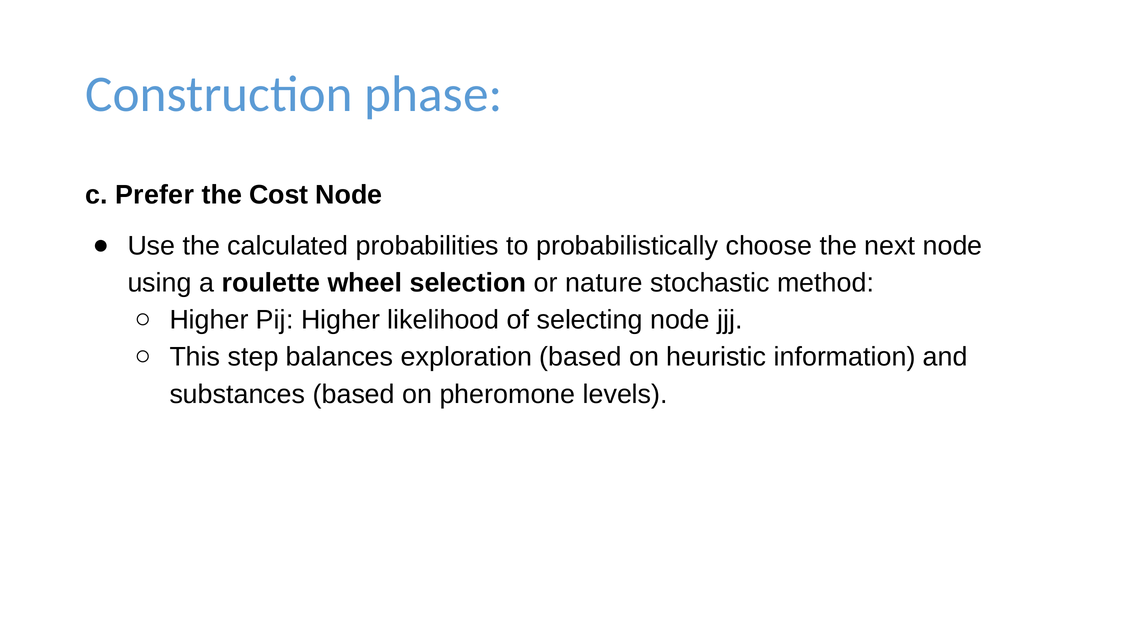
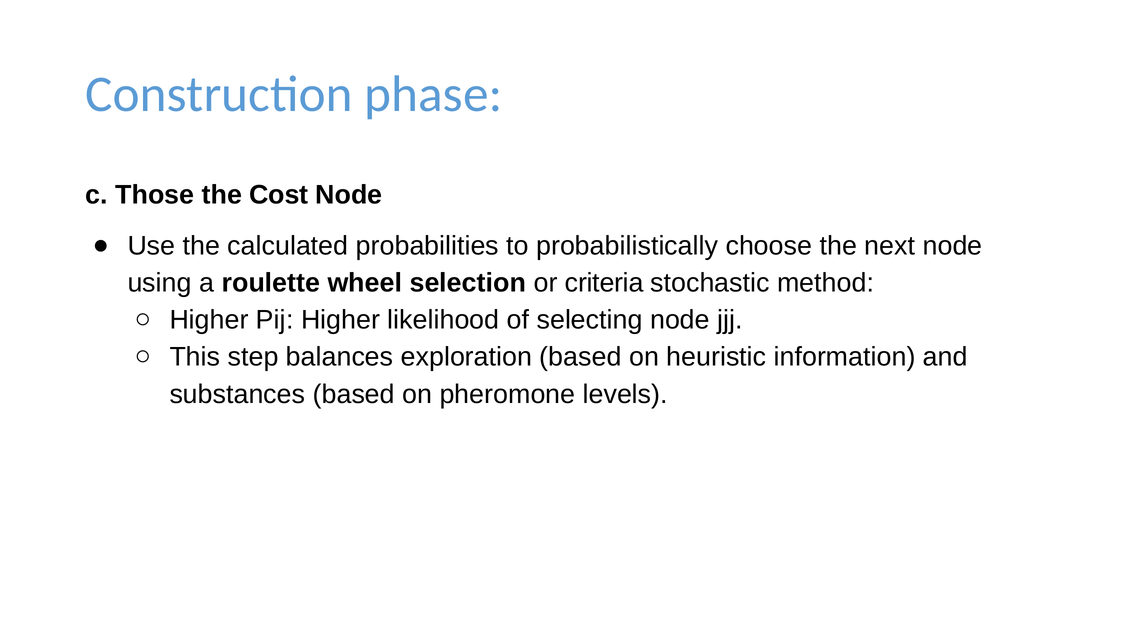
Prefer: Prefer -> Those
nature: nature -> criteria
